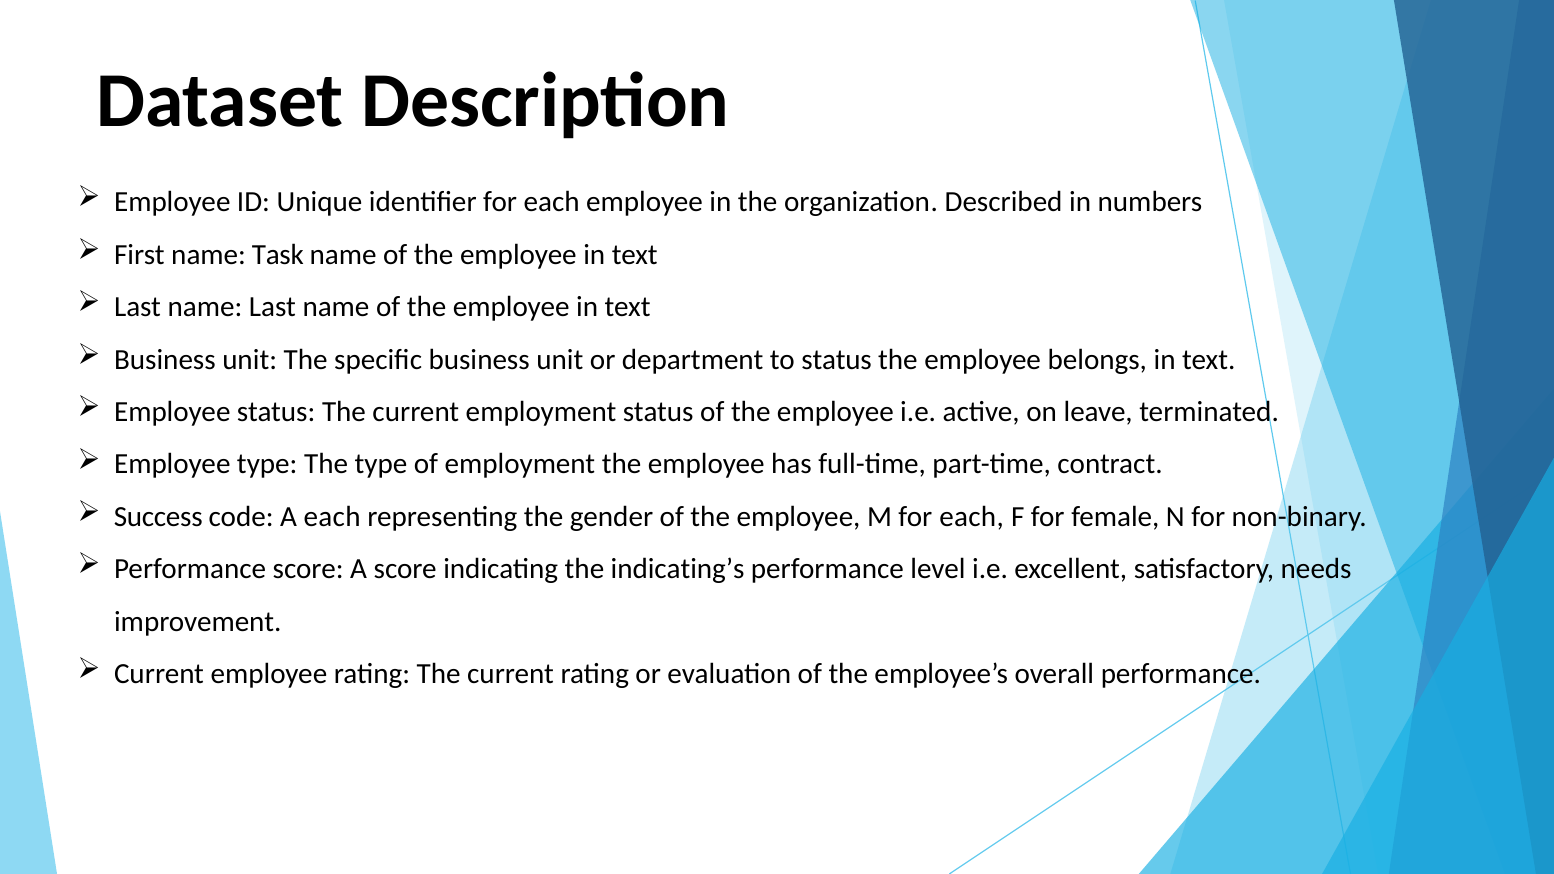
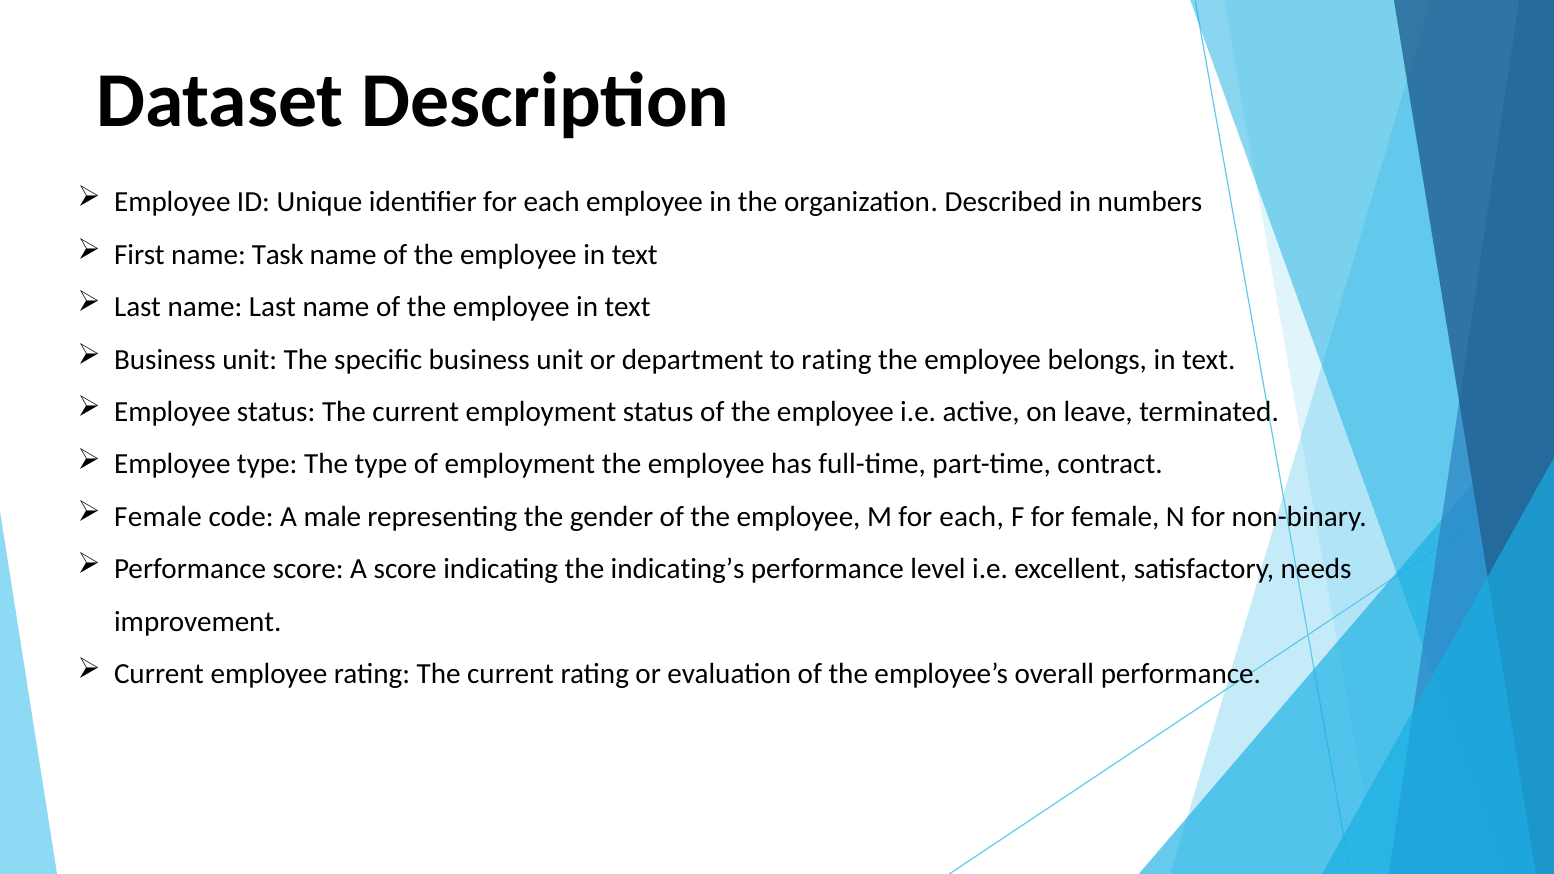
to status: status -> rating
Success at (158, 517): Success -> Female
A each: each -> male
